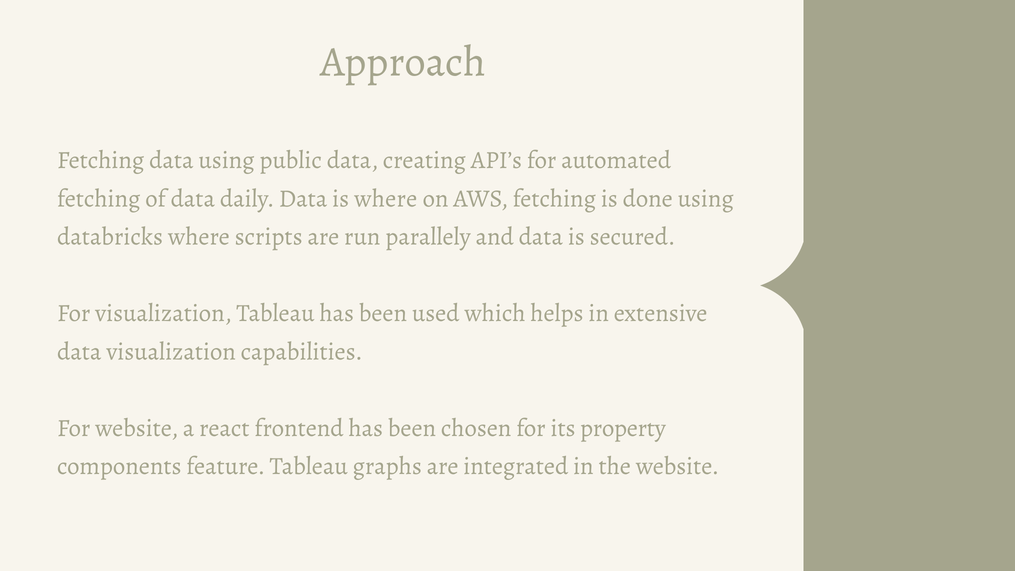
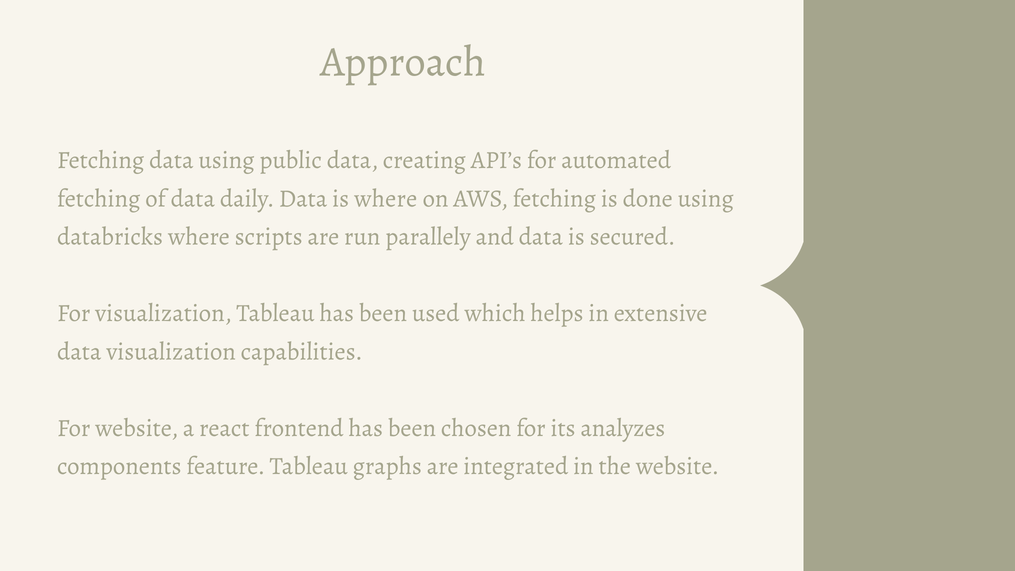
property: property -> analyzes
